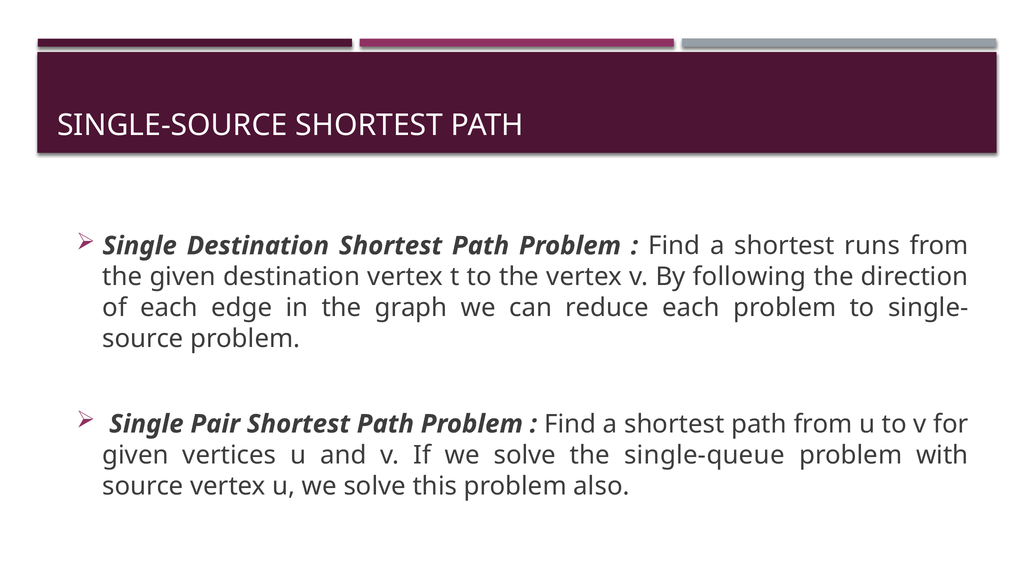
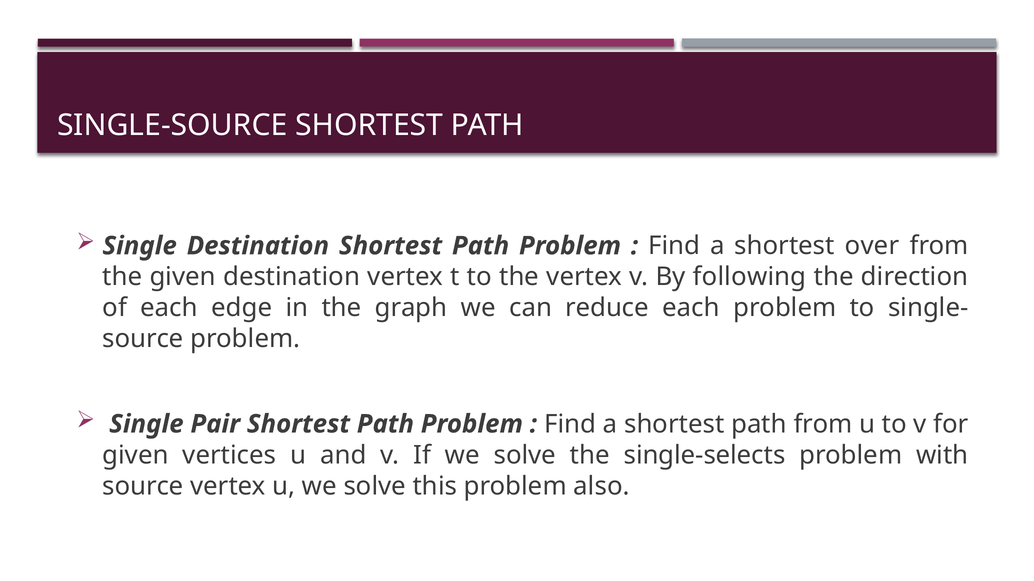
runs: runs -> over
single-queue: single-queue -> single-selects
